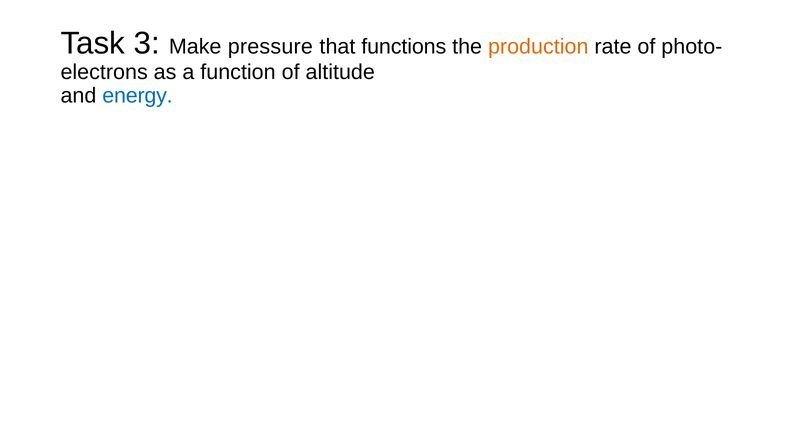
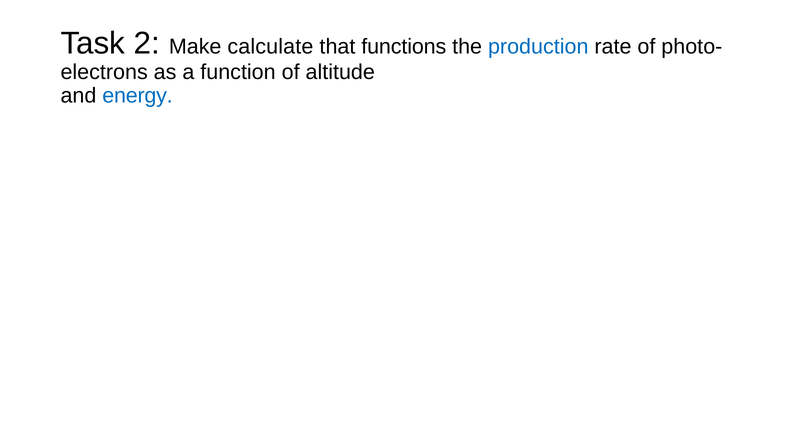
3: 3 -> 2
pressure: pressure -> calculate
production colour: orange -> blue
